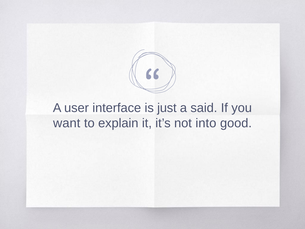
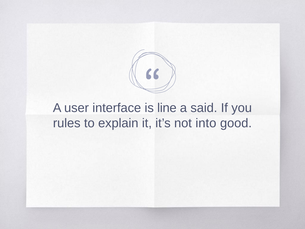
just: just -> line
want: want -> rules
